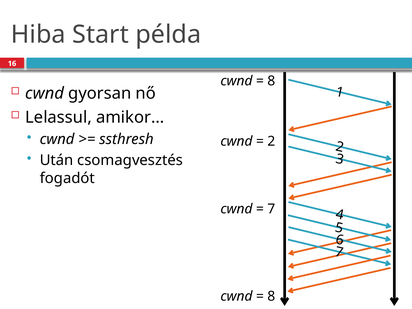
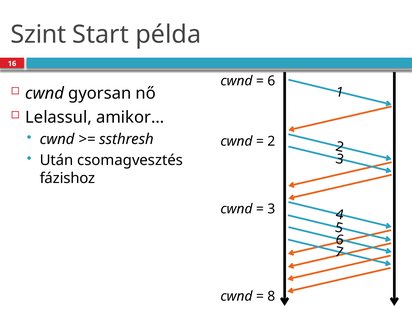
Hiba: Hiba -> Szint
8 at (271, 81): 8 -> 6
fogadót: fogadót -> fázishoz
7 at (271, 209): 7 -> 3
